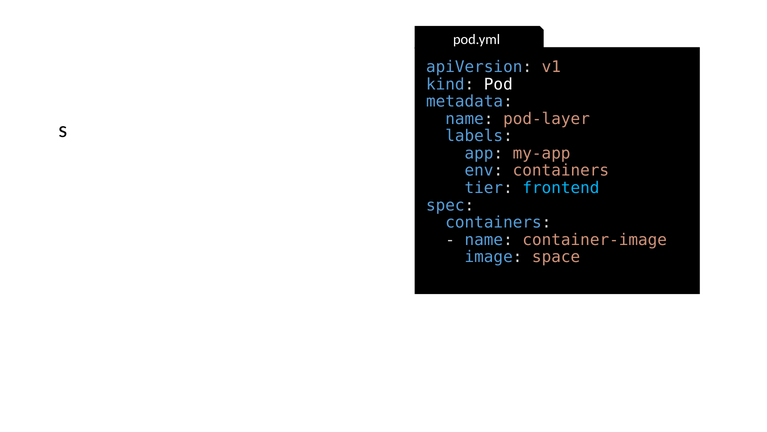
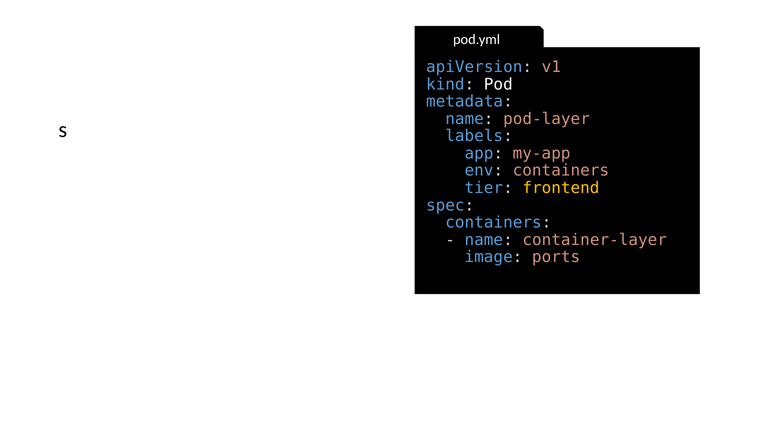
frontend colour: light blue -> yellow
container-image: container-image -> container-layer
space: space -> ports
